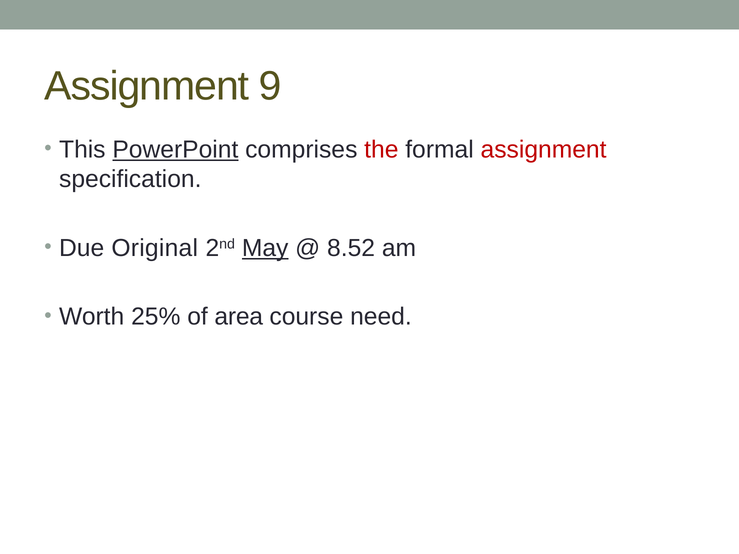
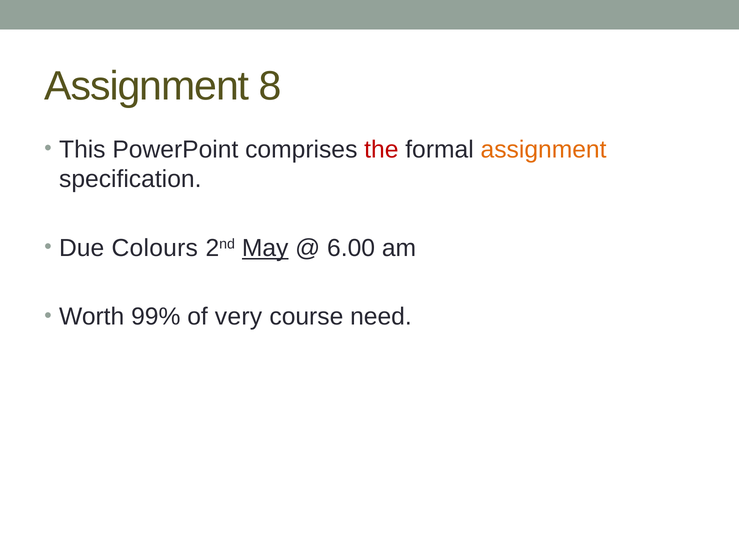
9: 9 -> 8
PowerPoint underline: present -> none
assignment at (544, 150) colour: red -> orange
Original: Original -> Colours
8.52: 8.52 -> 6.00
25%: 25% -> 99%
area: area -> very
